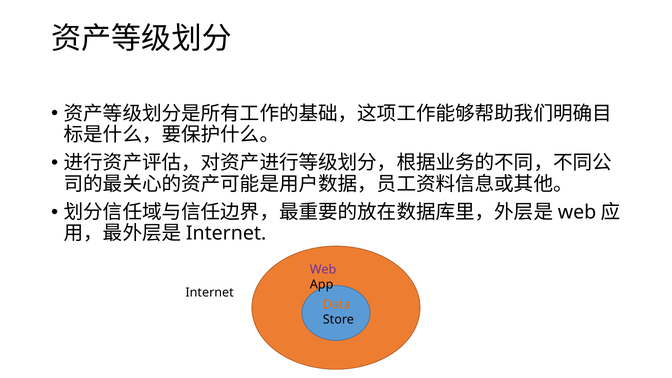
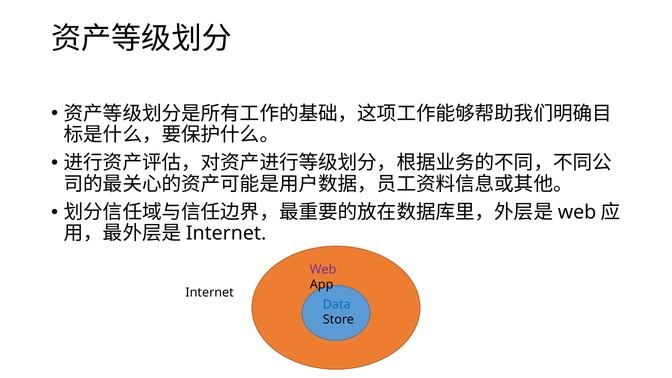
Data colour: orange -> blue
